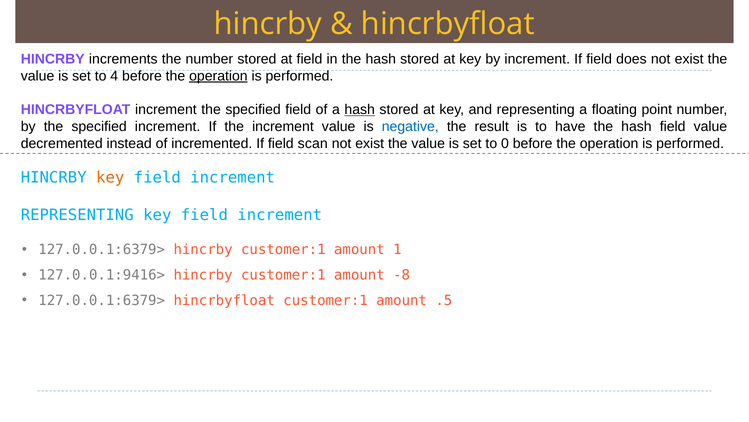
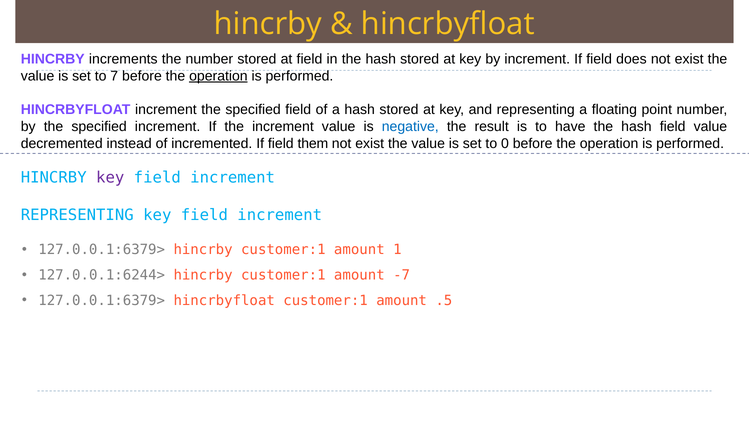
4: 4 -> 7
hash at (360, 110) underline: present -> none
scan: scan -> them
key at (110, 177) colour: orange -> purple
127.0.0.1:9416>: 127.0.0.1:9416> -> 127.0.0.1:6244>
-8: -8 -> -7
